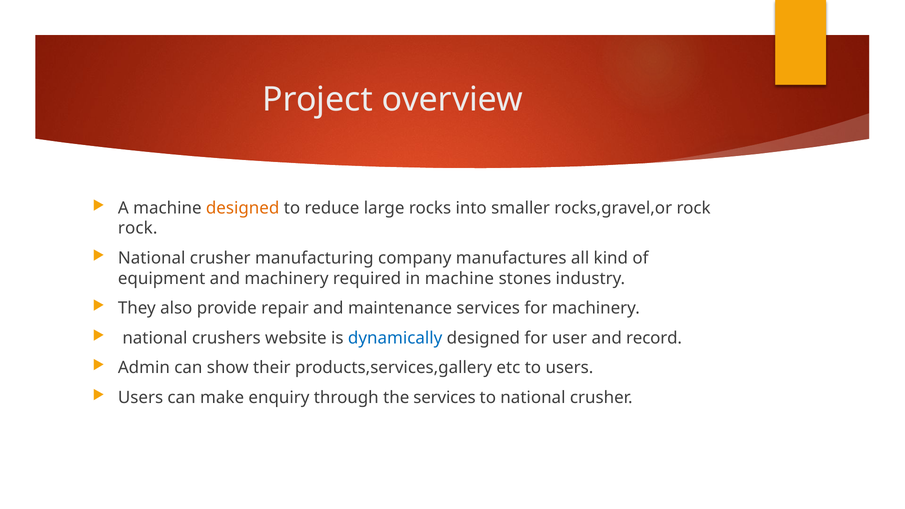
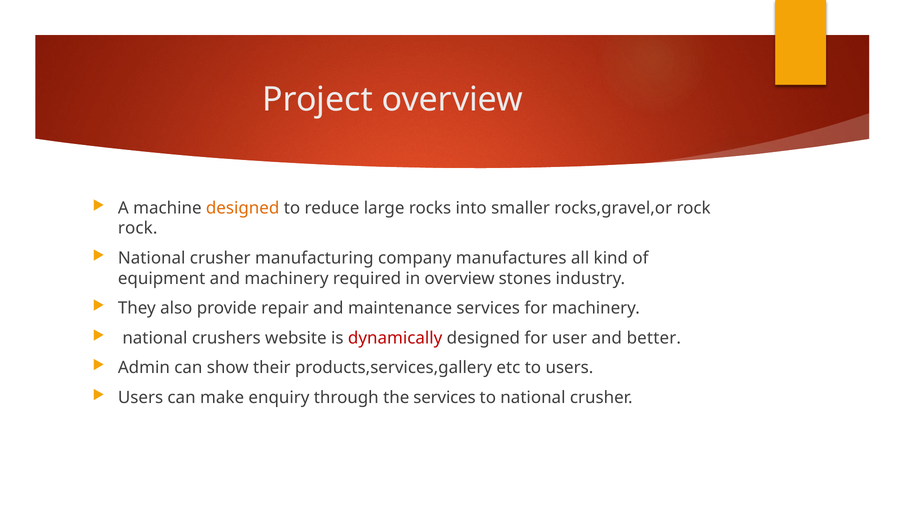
in machine: machine -> overview
dynamically colour: blue -> red
record: record -> better
